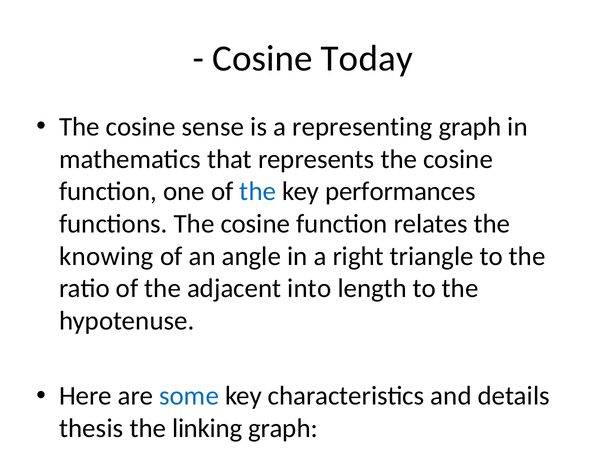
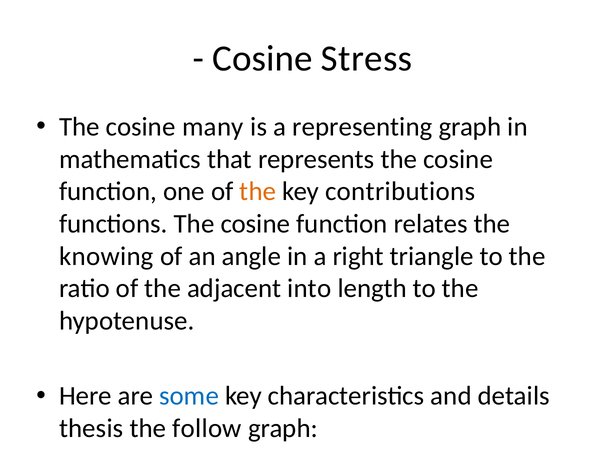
Today: Today -> Stress
sense: sense -> many
the at (258, 192) colour: blue -> orange
performances: performances -> contributions
linking: linking -> follow
